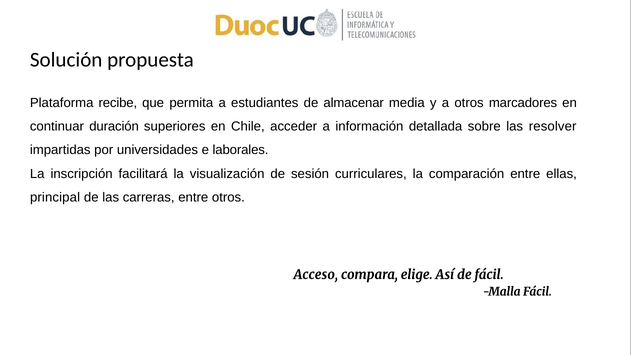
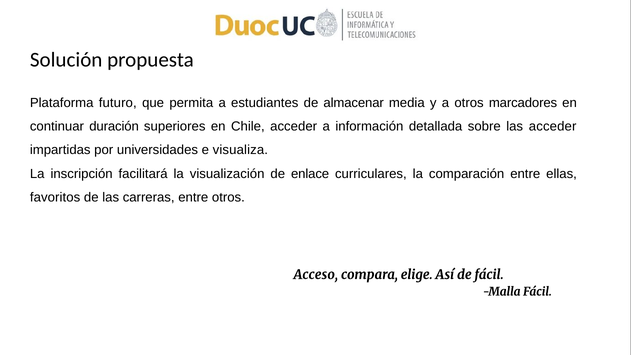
recibe: recibe -> futuro
las resolver: resolver -> acceder
laborales: laborales -> visualiza
sesión: sesión -> enlace
principal: principal -> favoritos
